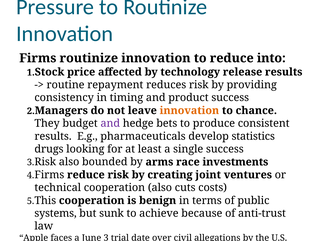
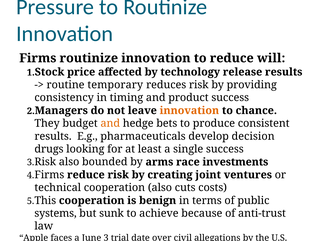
into: into -> will
repayment: repayment -> temporary
and at (110, 124) colour: purple -> orange
statistics: statistics -> decision
